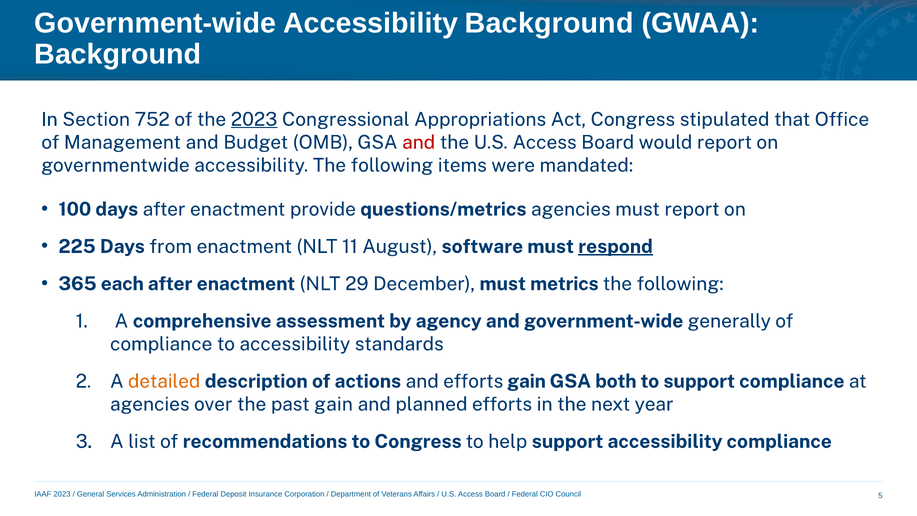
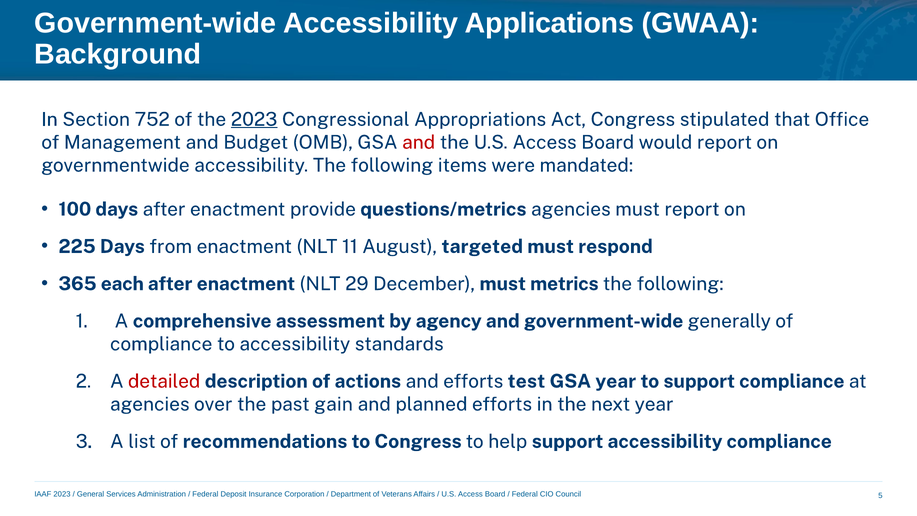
Accessibility Background: Background -> Applications
software: software -> targeted
respond underline: present -> none
detailed colour: orange -> red
efforts gain: gain -> test
GSA both: both -> year
